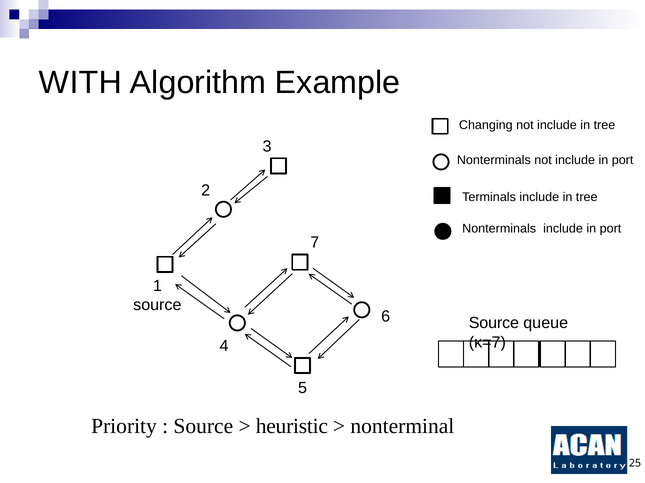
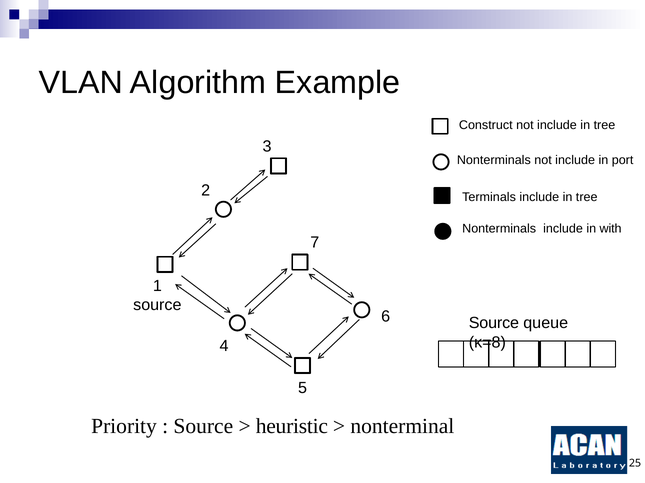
WITH: WITH -> VLAN
Changing: Changing -> Construct
Nonterminals include in port: port -> with
κ=7: κ=7 -> κ=8
